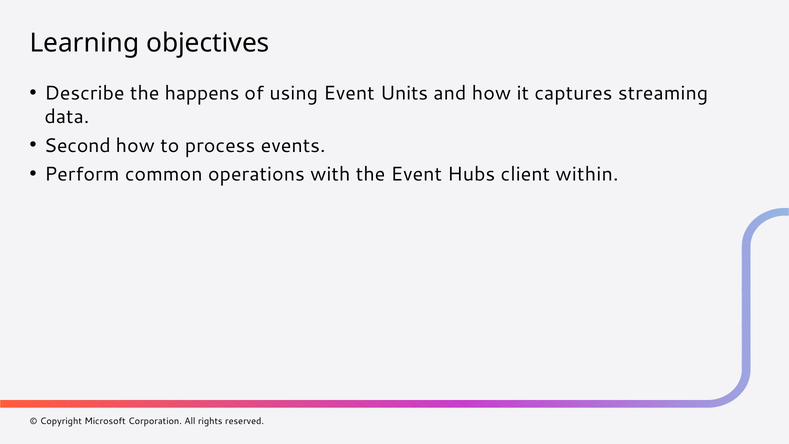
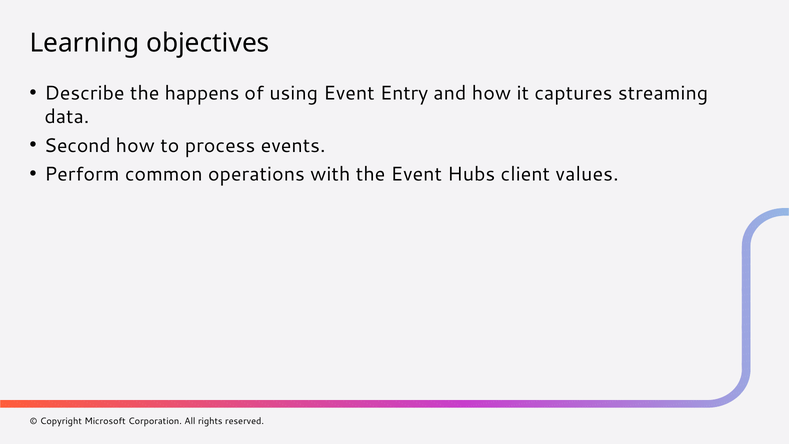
Units: Units -> Entry
within: within -> values
